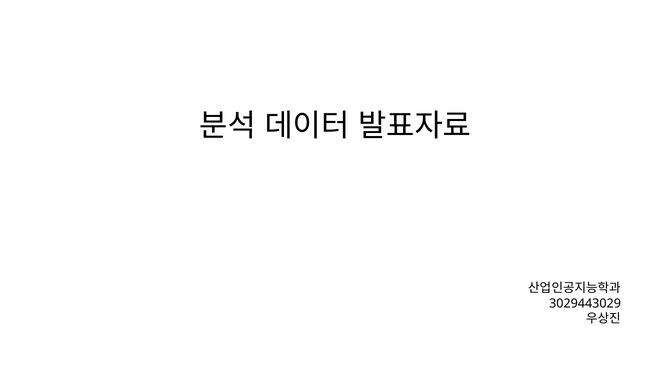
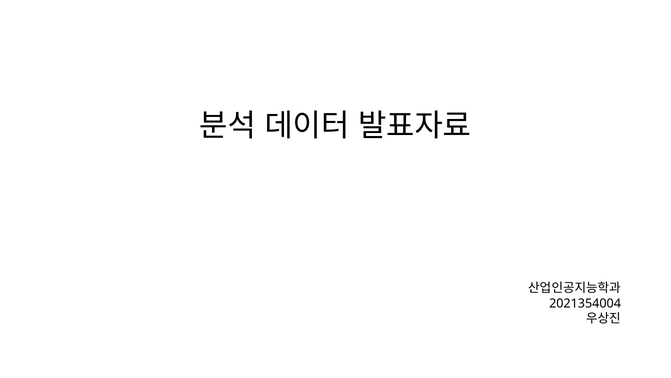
3029443029: 3029443029 -> 2021354004
